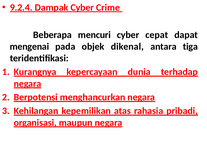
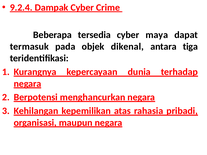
mencuri: mencuri -> tersedia
cepat: cepat -> maya
mengenai: mengenai -> termasuk
